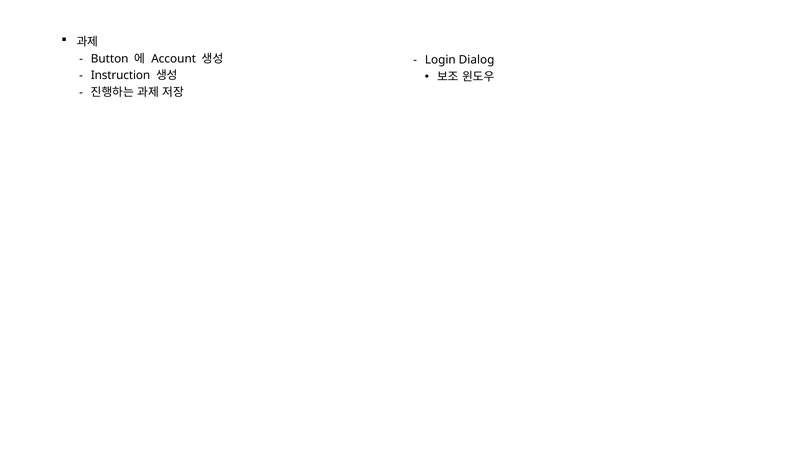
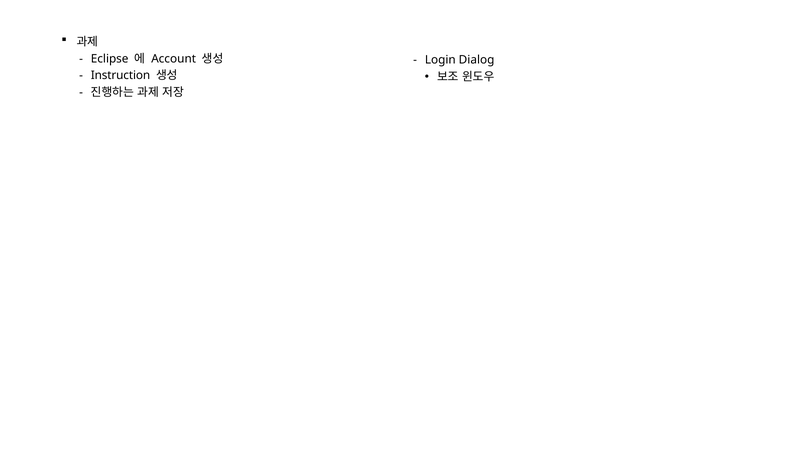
Button: Button -> Eclipse
